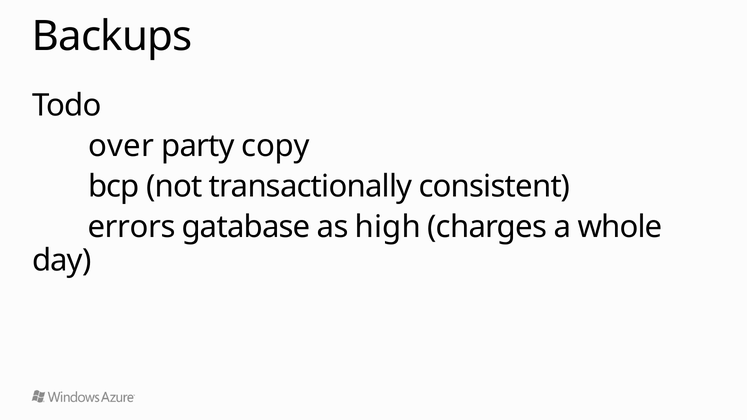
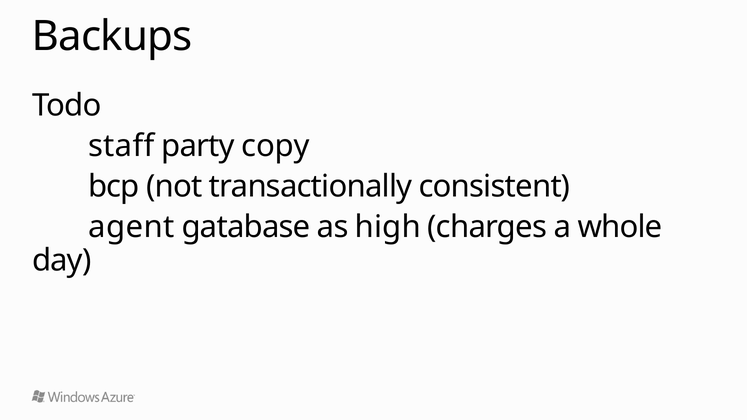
over: over -> staff
errors: errors -> agent
